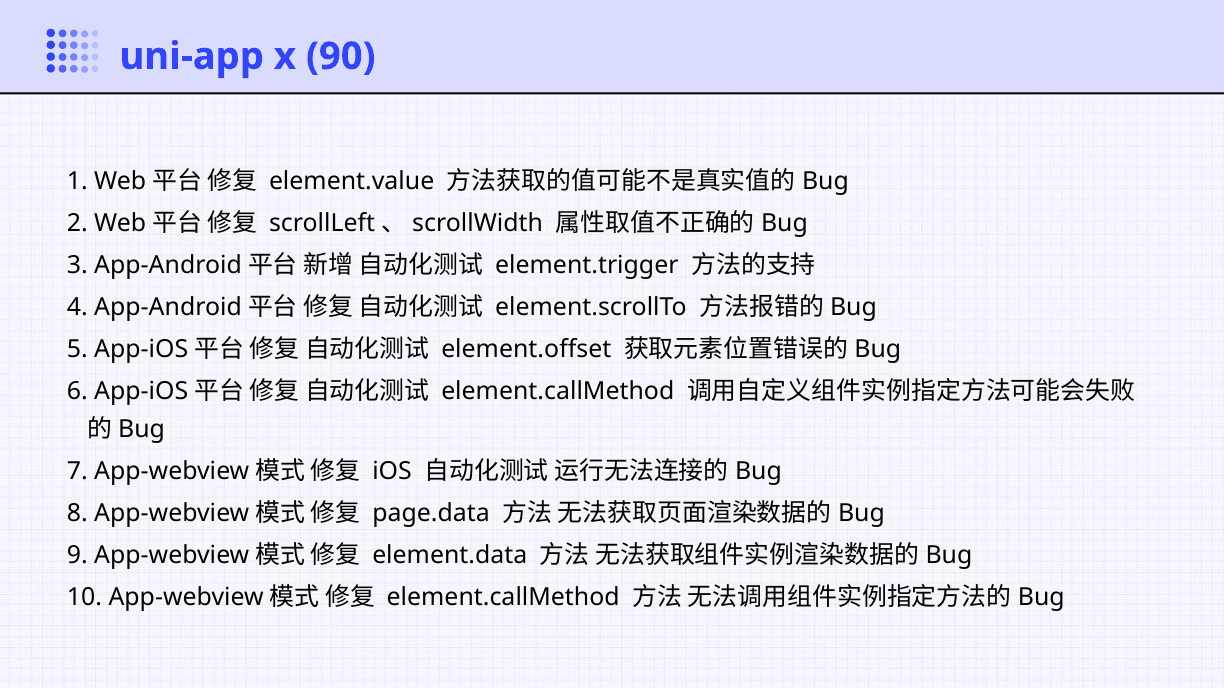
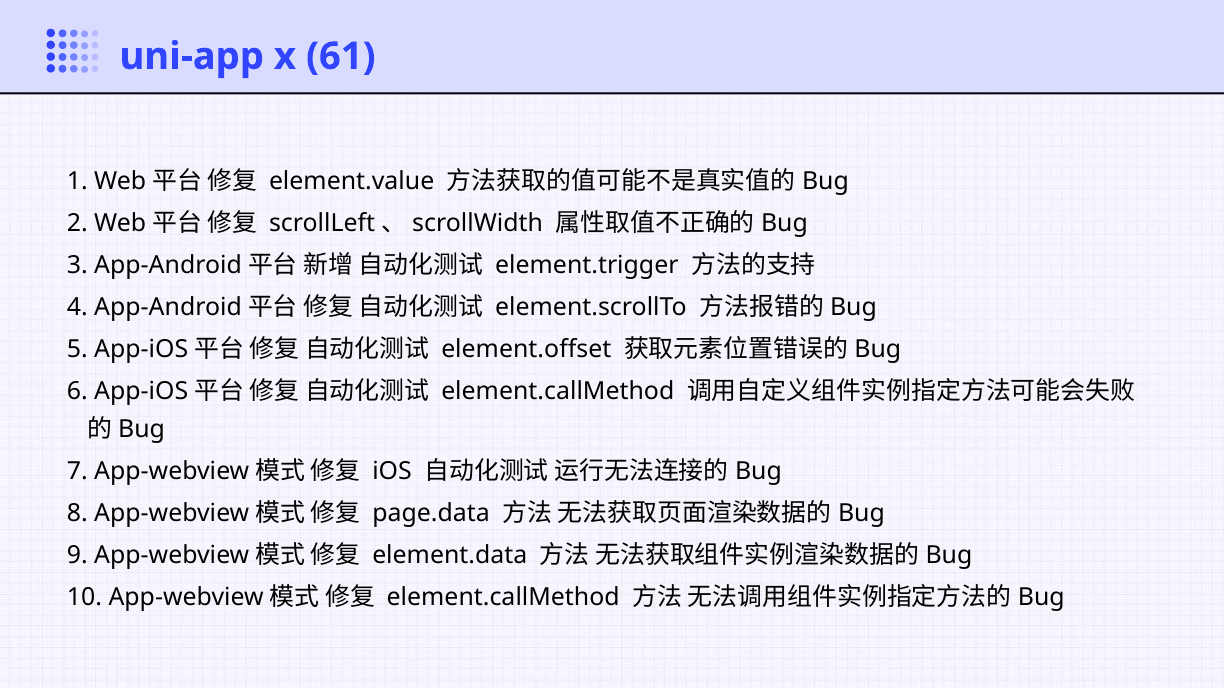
90: 90 -> 61
